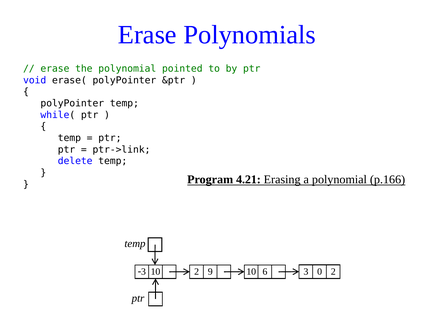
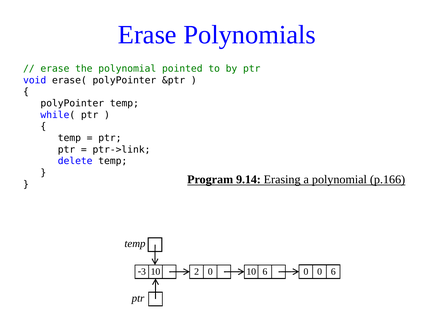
4.21: 4.21 -> 9.14
2 9: 9 -> 0
6 3: 3 -> 0
0 2: 2 -> 6
